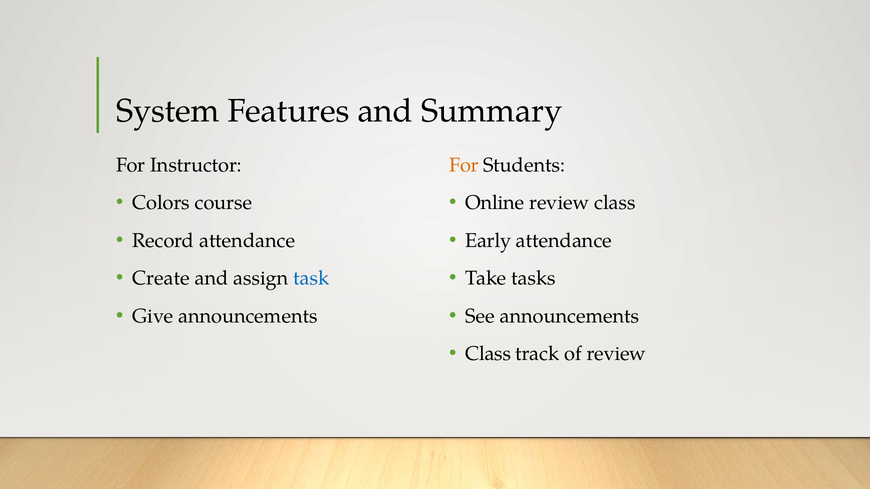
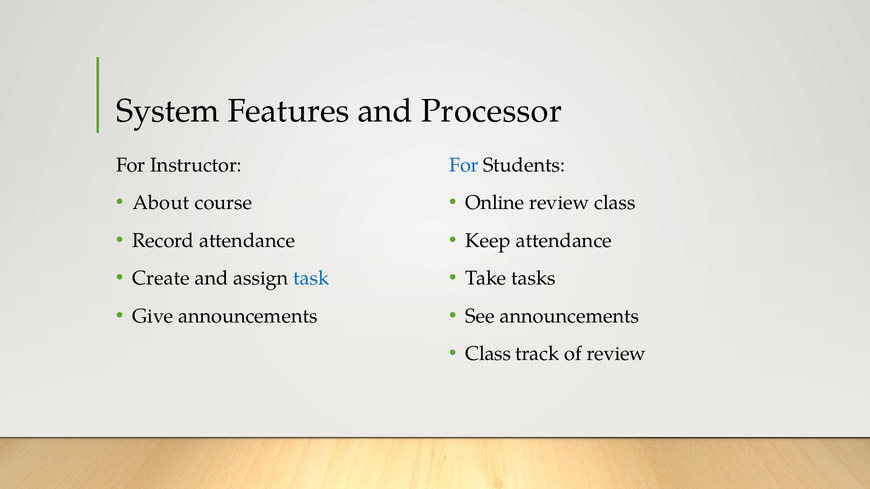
Summary: Summary -> Processor
For at (464, 165) colour: orange -> blue
Colors: Colors -> About
Early: Early -> Keep
